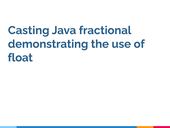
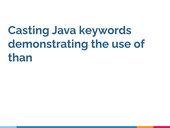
fractional: fractional -> keywords
float: float -> than
